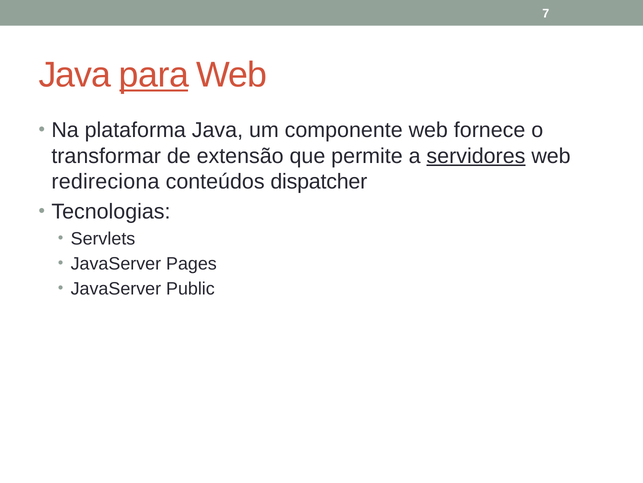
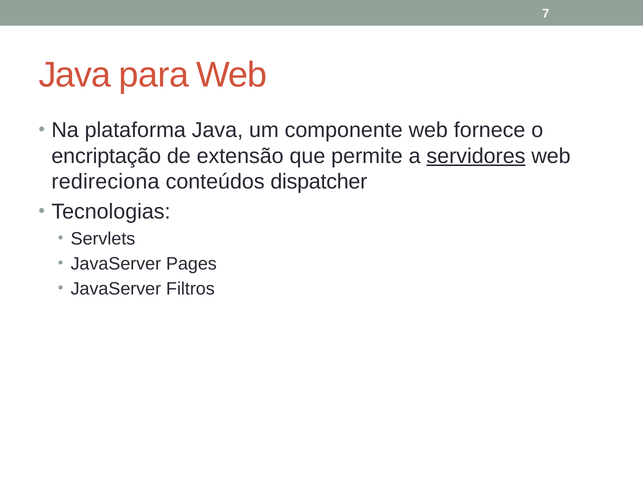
para underline: present -> none
transformar: transformar -> encriptação
Public: Public -> Filtros
